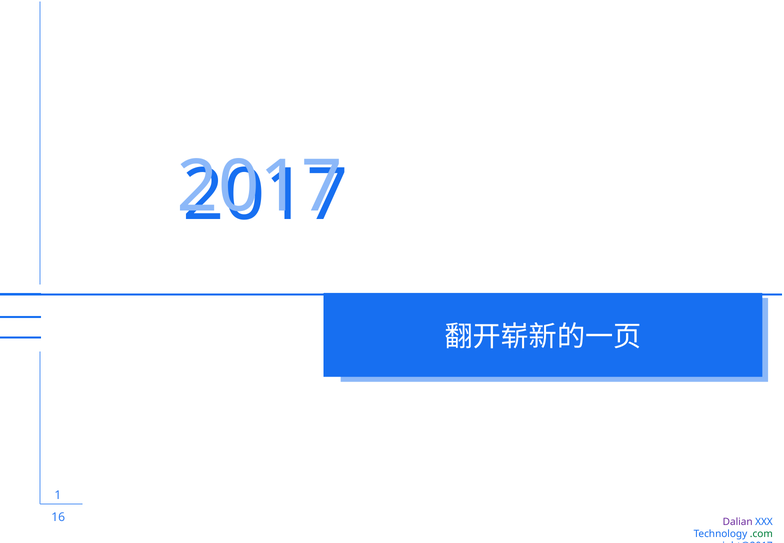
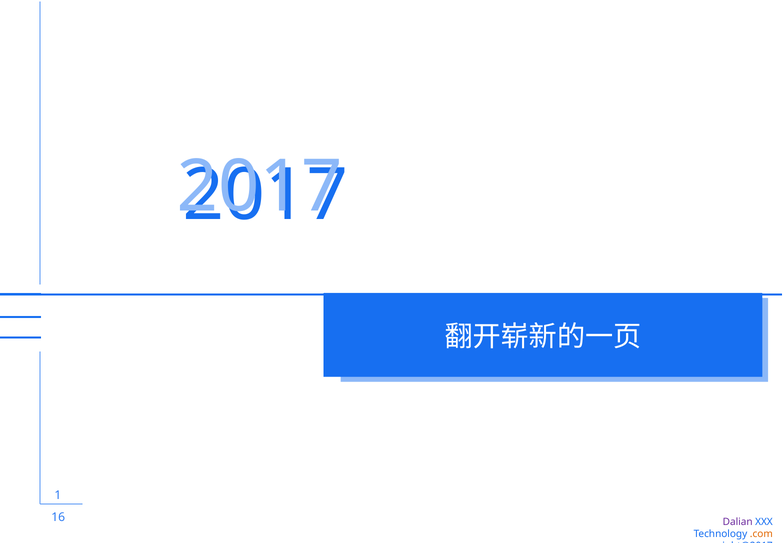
.com colour: green -> orange
